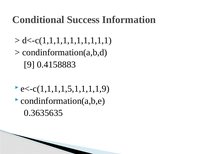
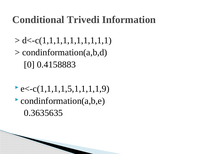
Success: Success -> Trivedi
9: 9 -> 0
